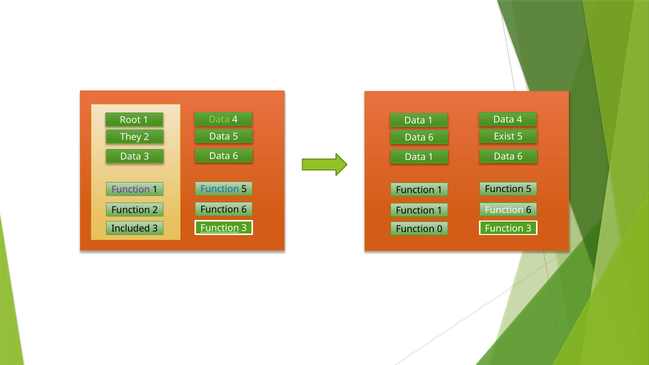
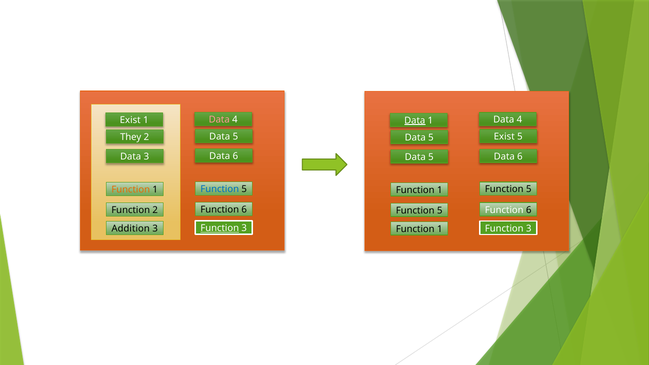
Data at (219, 120) colour: light green -> pink
Root at (130, 120): Root -> Exist
Data at (415, 120) underline: none -> present
6 at (431, 137): 6 -> 5
1 at (431, 157): 1 -> 5
Function at (131, 190) colour: purple -> orange
1 at (440, 211): 1 -> 5
Included: Included -> Addition
0 at (440, 229): 0 -> 1
